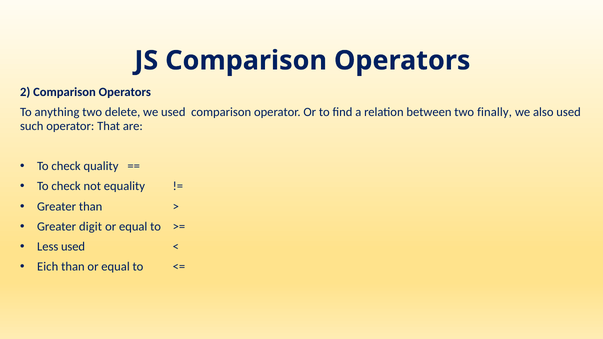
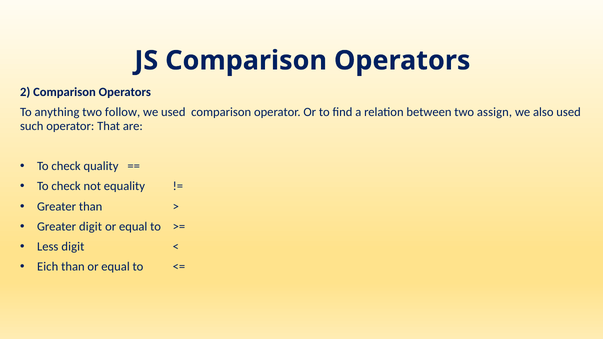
delete: delete -> follow
finally: finally -> assign
Less used: used -> digit
